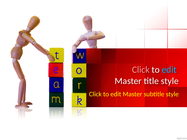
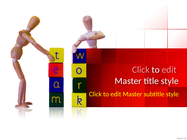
edit at (169, 70) colour: light blue -> pink
